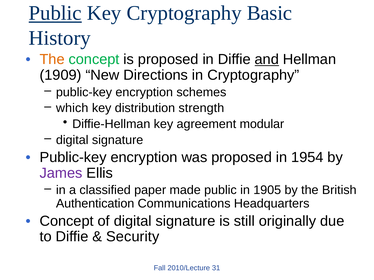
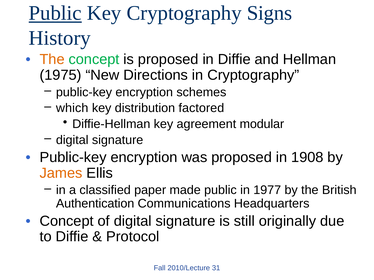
Basic: Basic -> Signs
and underline: present -> none
1909: 1909 -> 1975
strength: strength -> factored
1954: 1954 -> 1908
James colour: purple -> orange
1905: 1905 -> 1977
Security: Security -> Protocol
